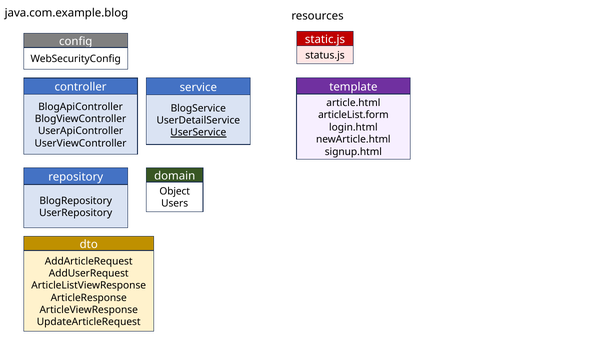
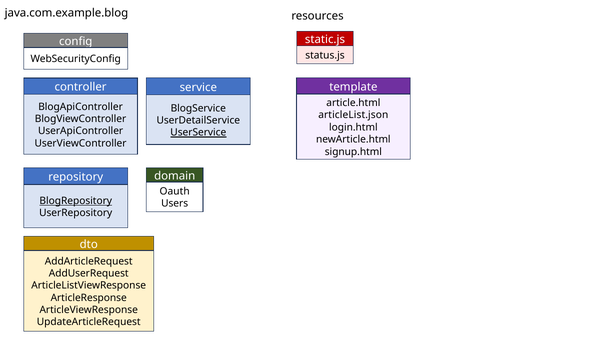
articleList.form: articleList.form -> articleList.json
Object: Object -> Oauth
BlogRepository underline: none -> present
